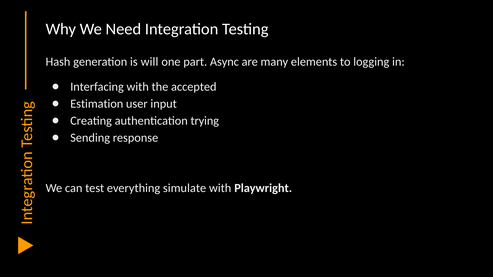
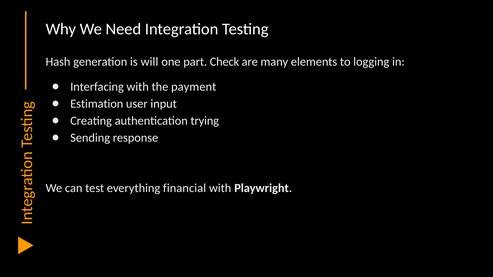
Async: Async -> Check
accepted: accepted -> payment
simulate: simulate -> financial
